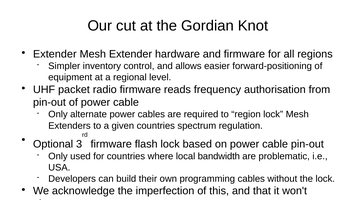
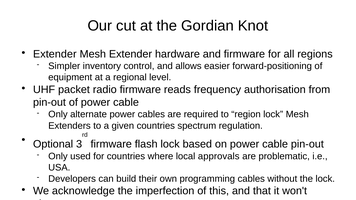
bandwidth: bandwidth -> approvals
